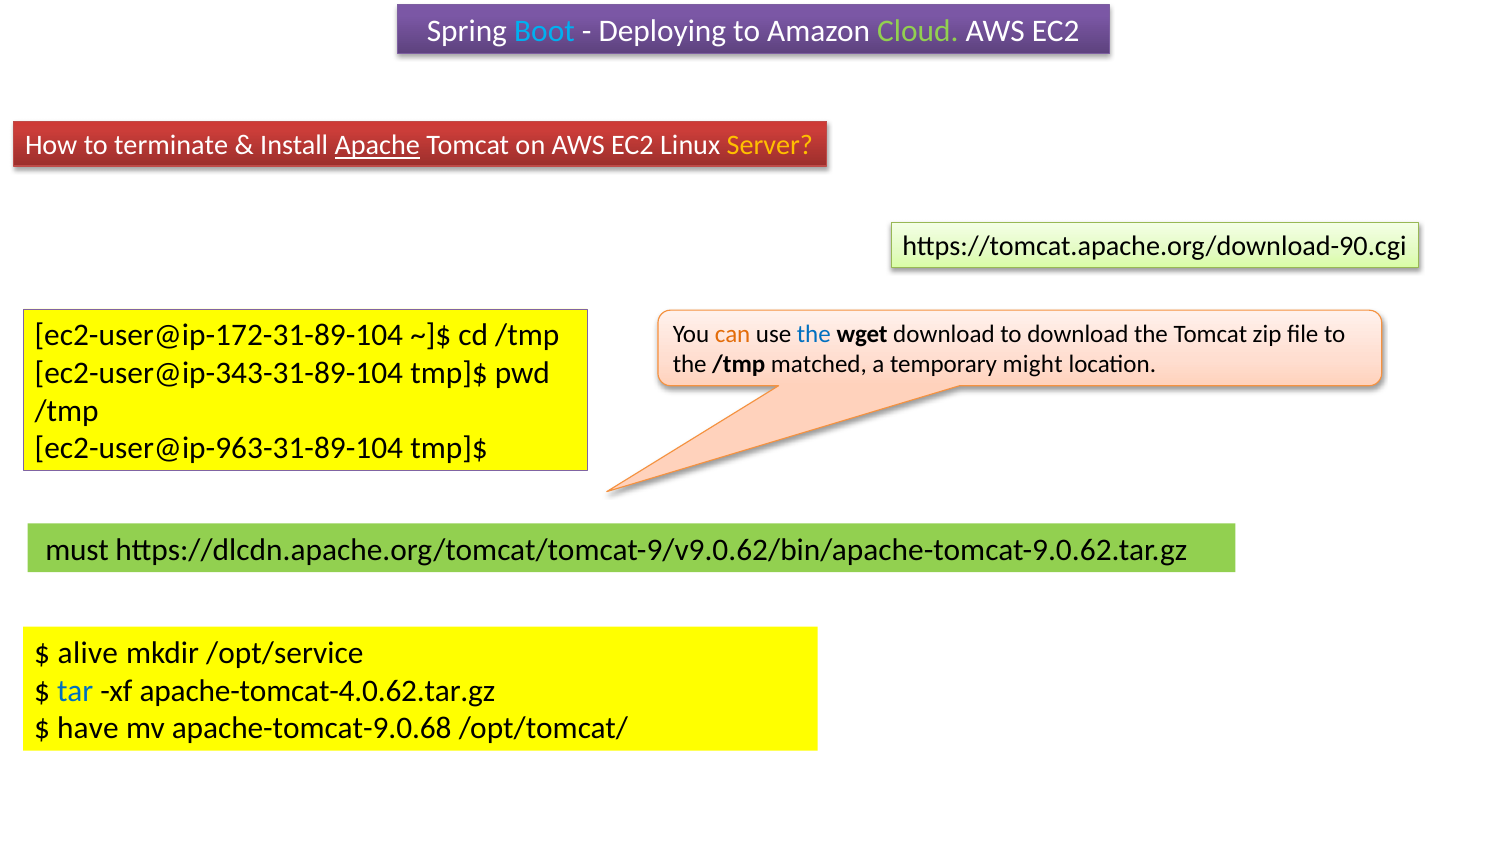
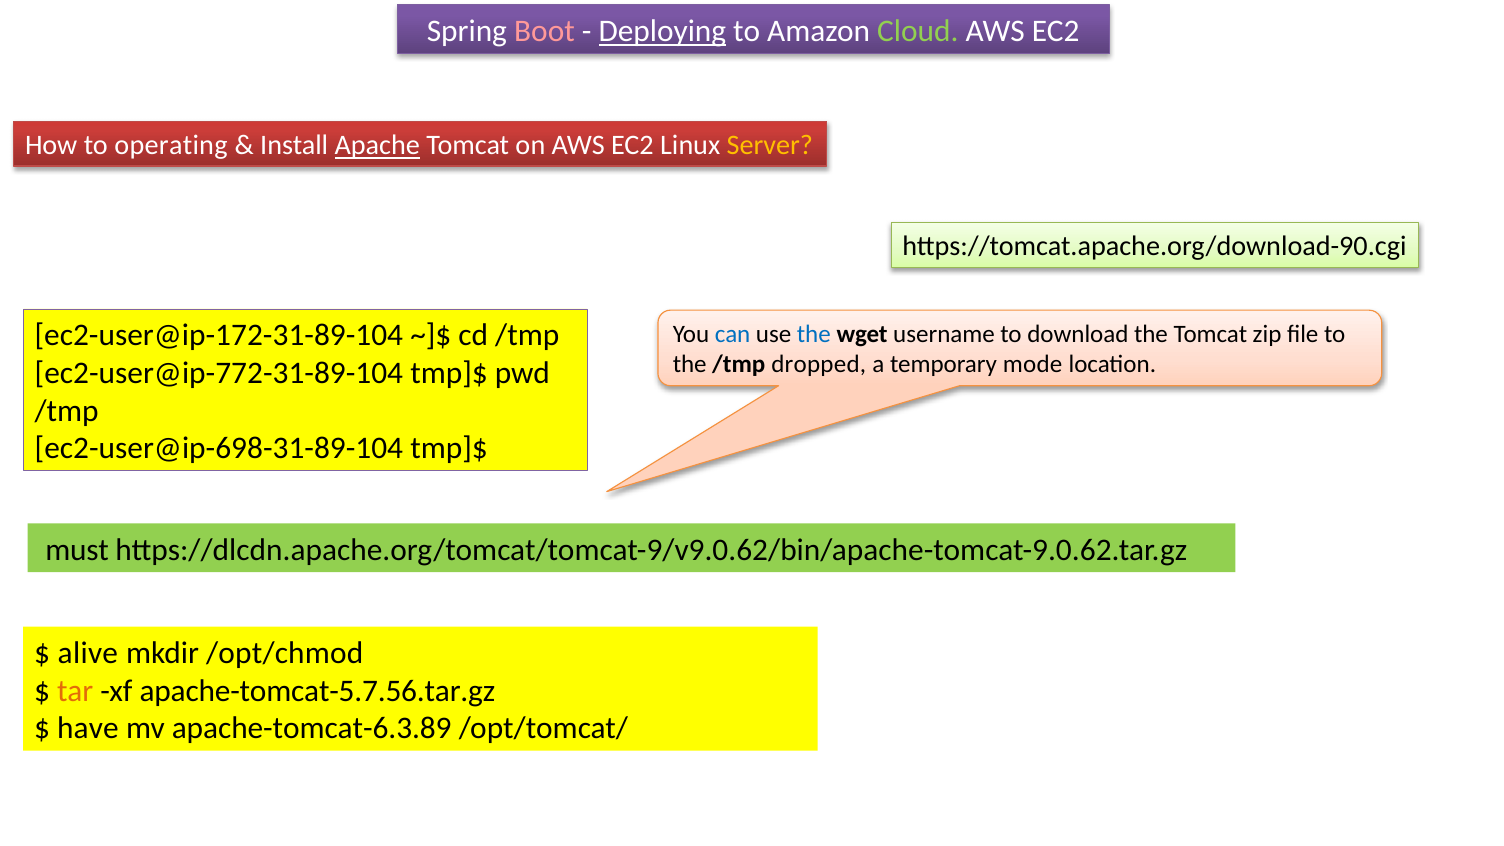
Boot colour: light blue -> pink
Deploying underline: none -> present
terminate: terminate -> operating
can colour: orange -> blue
wget download: download -> username
matched: matched -> dropped
might: might -> mode
ec2-user@ip-343-31-89-104: ec2-user@ip-343-31-89-104 -> ec2-user@ip-772-31-89-104
ec2-user@ip-963-31-89-104: ec2-user@ip-963-31-89-104 -> ec2-user@ip-698-31-89-104
/opt/service: /opt/service -> /opt/chmod
tar colour: blue -> orange
apache-tomcat-4.0.62.tar.gz: apache-tomcat-4.0.62.tar.gz -> apache-tomcat-5.7.56.tar.gz
apache-tomcat-9.0.68: apache-tomcat-9.0.68 -> apache-tomcat-6.3.89
